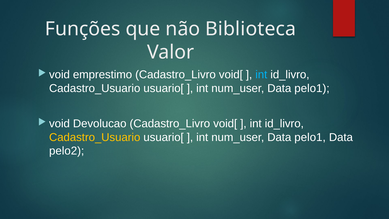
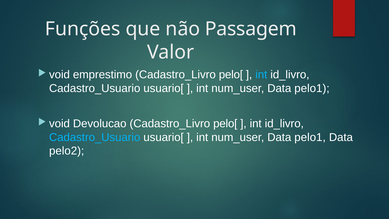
Biblioteca: Biblioteca -> Passagem
emprestimo Cadastro_Livro void[: void[ -> pelo[
Devolucao Cadastro_Livro void[: void[ -> pelo[
Cadastro_Usuario at (95, 137) colour: yellow -> light blue
